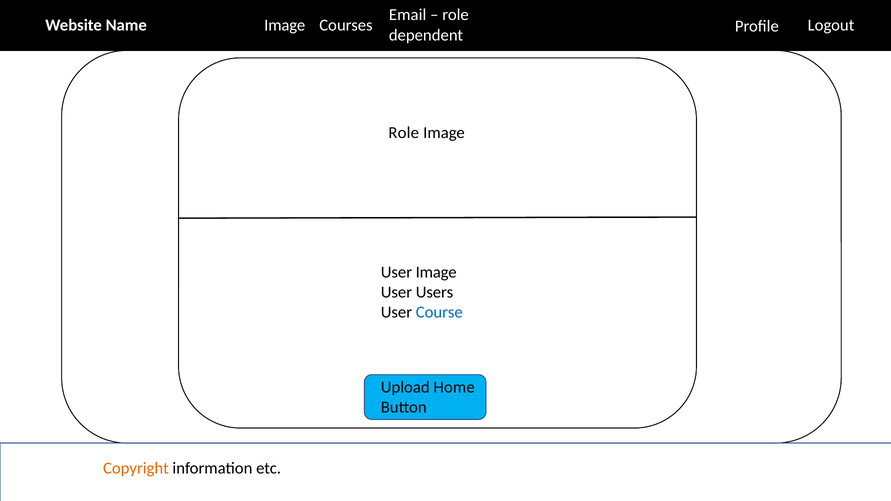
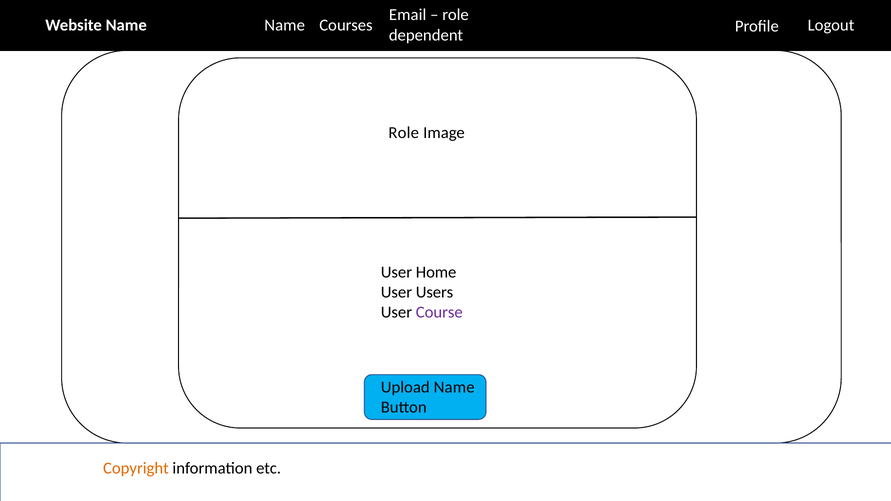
Image at (285, 25): Image -> Name
User Image: Image -> Home
Course colour: blue -> purple
Upload Home: Home -> Name
